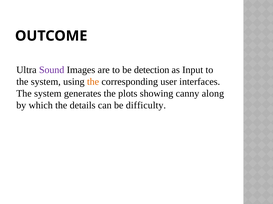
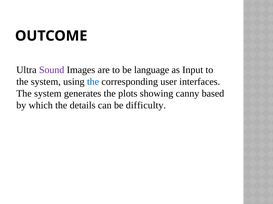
detection: detection -> language
the at (93, 82) colour: orange -> blue
along: along -> based
